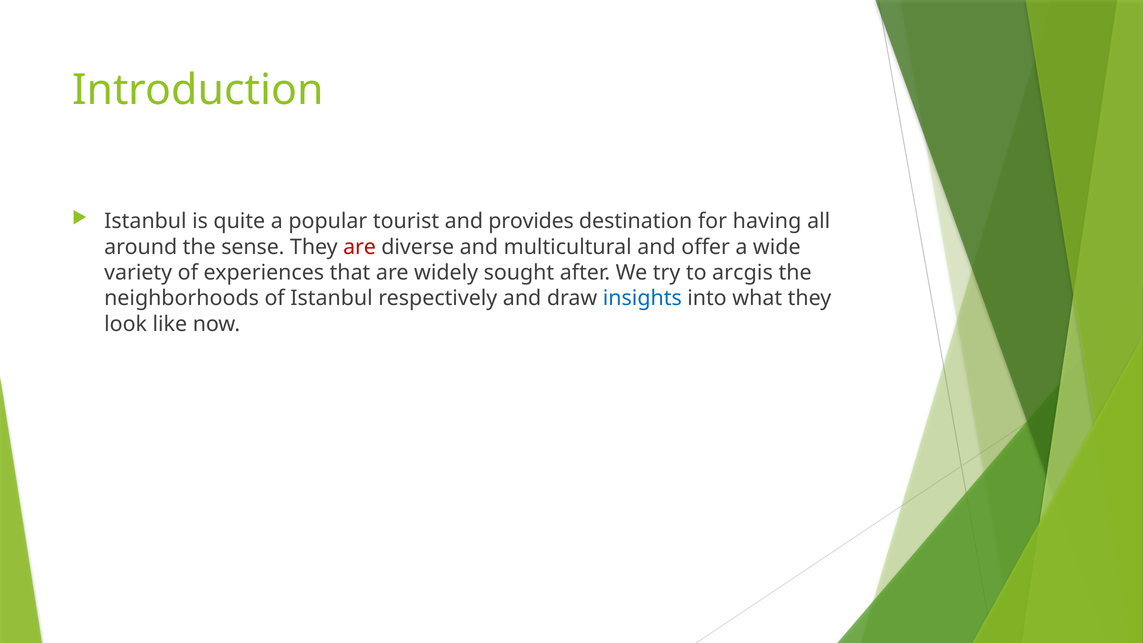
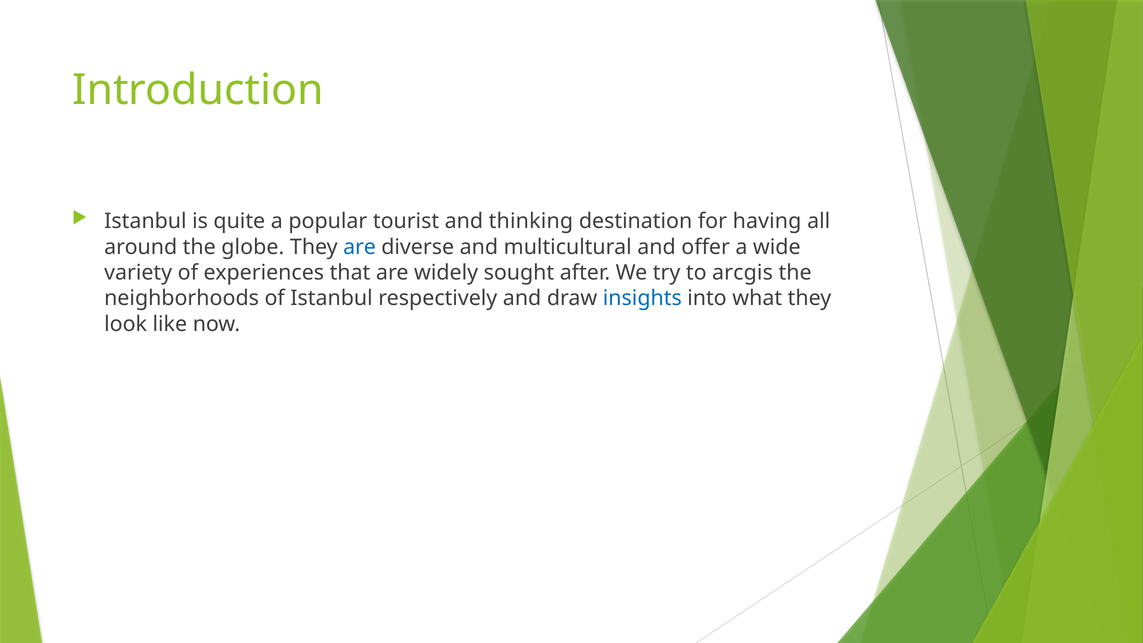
provides: provides -> thinking
sense: sense -> globe
are at (360, 247) colour: red -> blue
